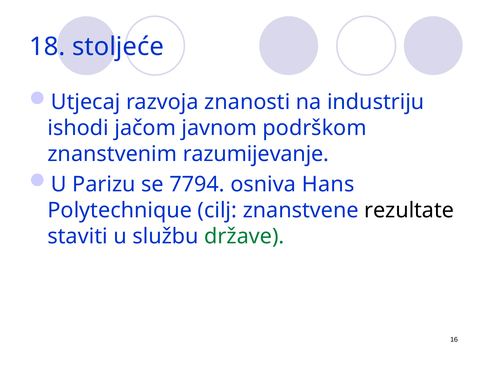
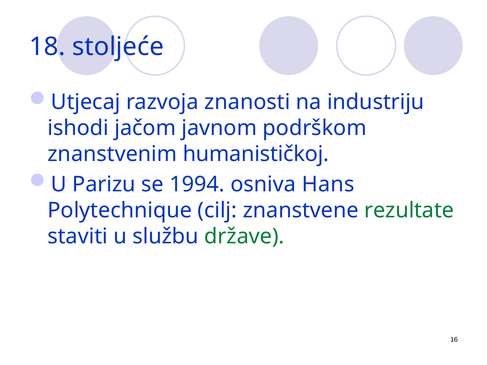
razumijevanje: razumijevanje -> humanističkoj
7794: 7794 -> 1994
rezultate colour: black -> green
